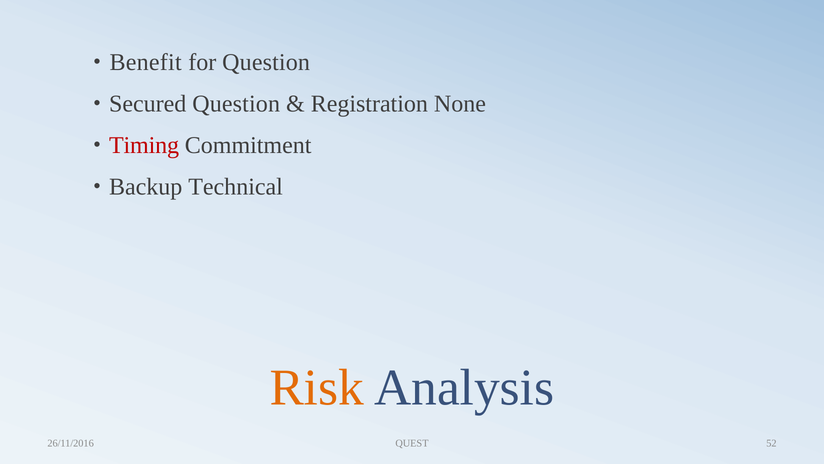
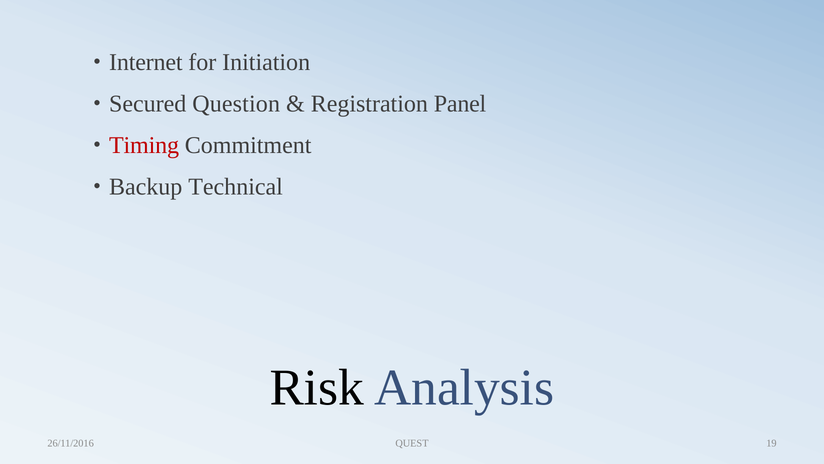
Benefit: Benefit -> Internet
for Question: Question -> Initiation
None: None -> Panel
Risk colour: orange -> black
52: 52 -> 19
